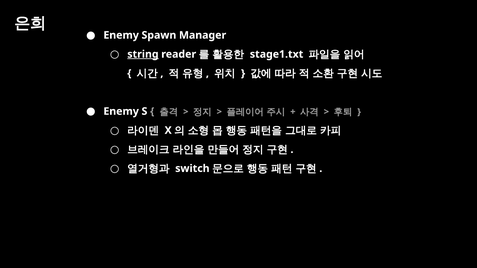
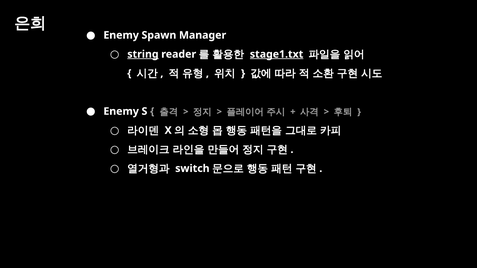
stage1.txt underline: none -> present
